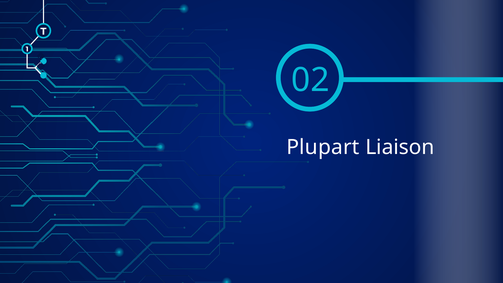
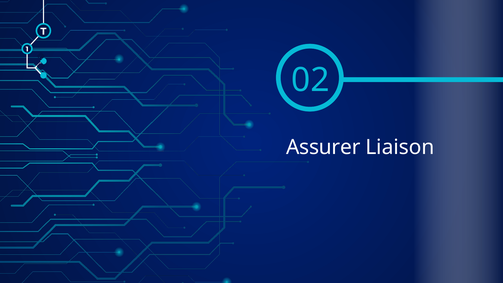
Plupart: Plupart -> Assurer
